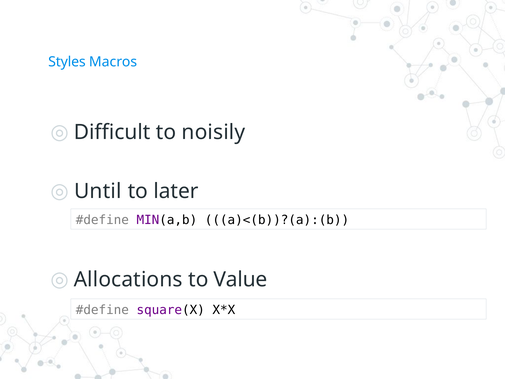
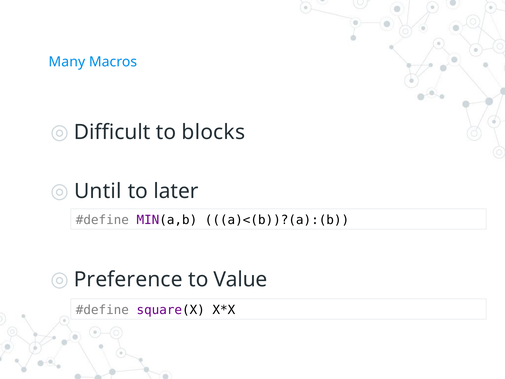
Styles: Styles -> Many
noisily: noisily -> blocks
Allocations: Allocations -> Preference
